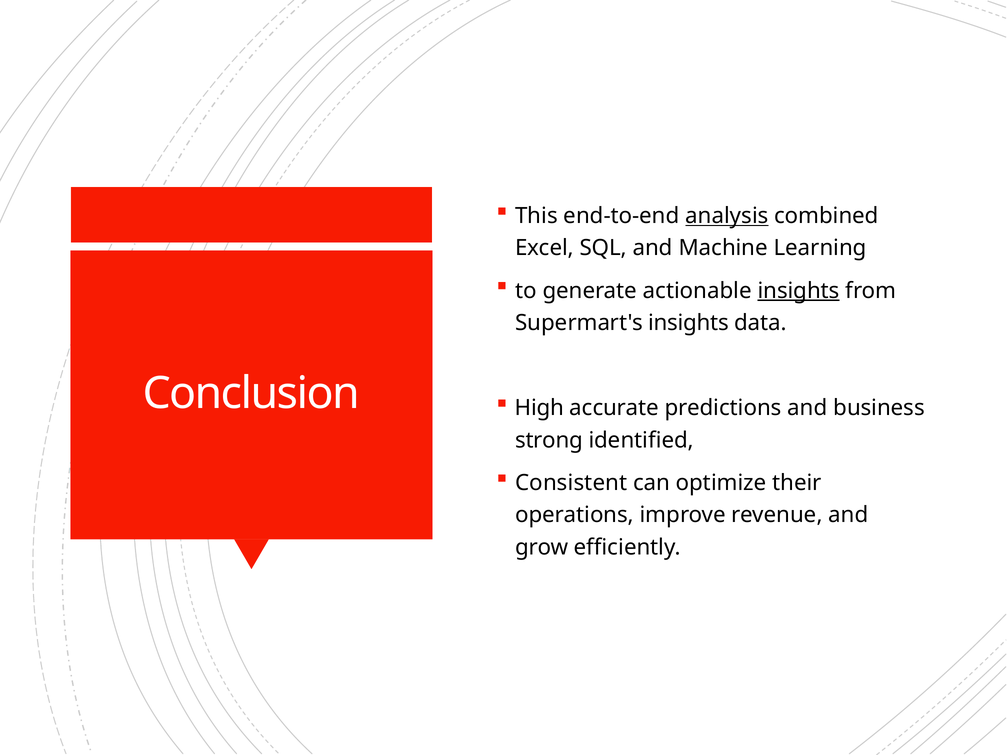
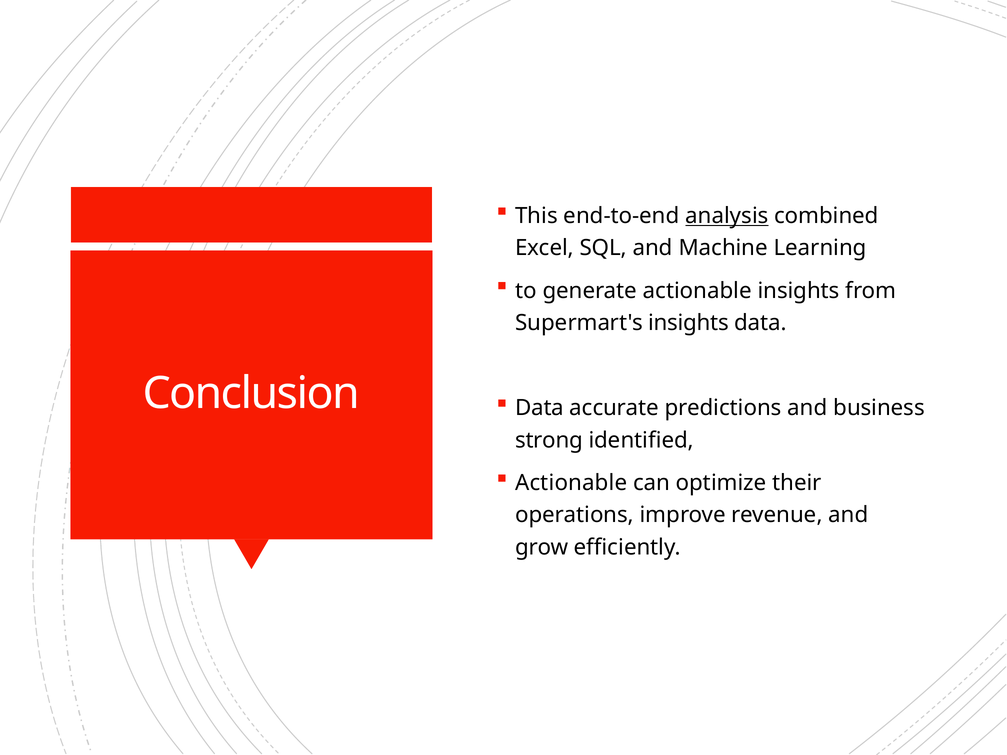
insights at (799, 291) underline: present -> none
High at (540, 408): High -> Data
Consistent at (571, 483): Consistent -> Actionable
